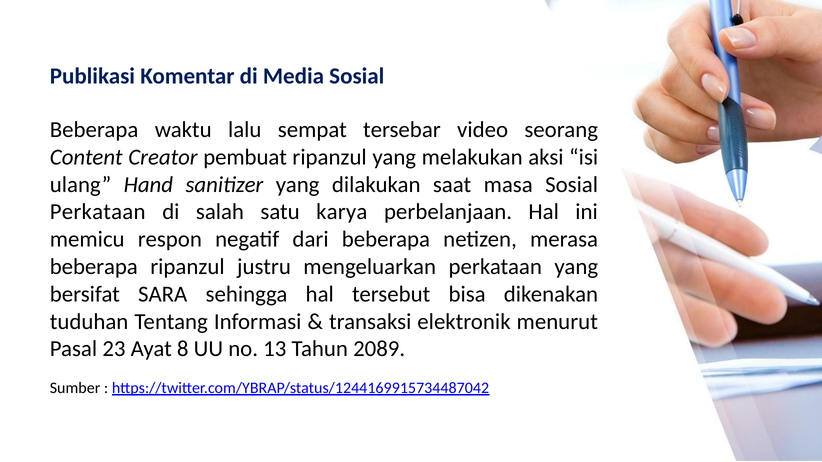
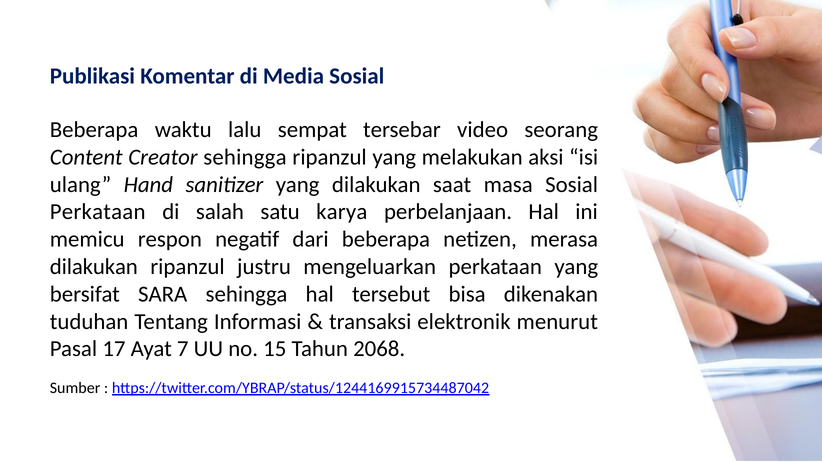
Creator pembuat: pembuat -> sehingga
beberapa at (94, 267): beberapa -> dilakukan
23: 23 -> 17
8: 8 -> 7
13: 13 -> 15
2089: 2089 -> 2068
